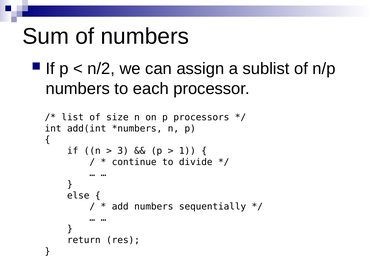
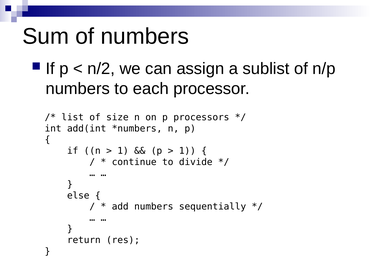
3 at (123, 151): 3 -> 1
